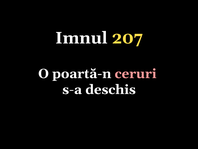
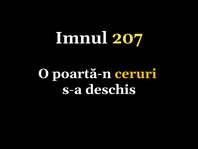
ceruri colour: pink -> yellow
